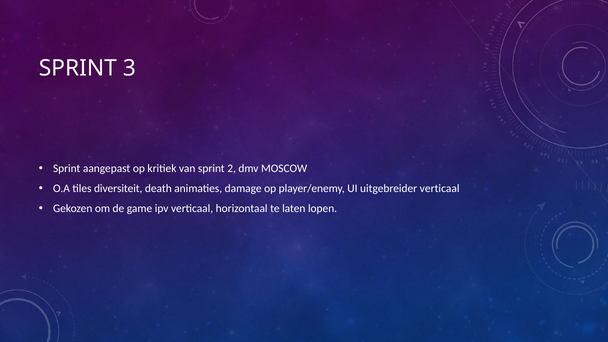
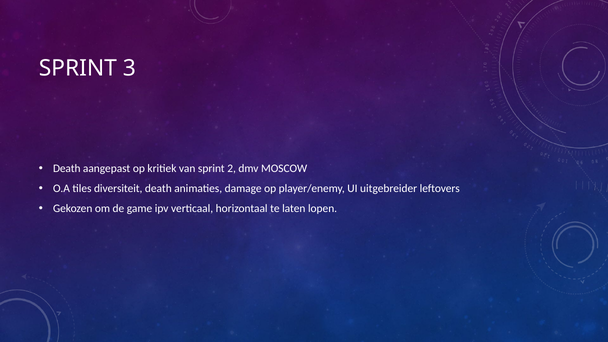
Sprint at (67, 169): Sprint -> Death
uitgebreider verticaal: verticaal -> leftovers
